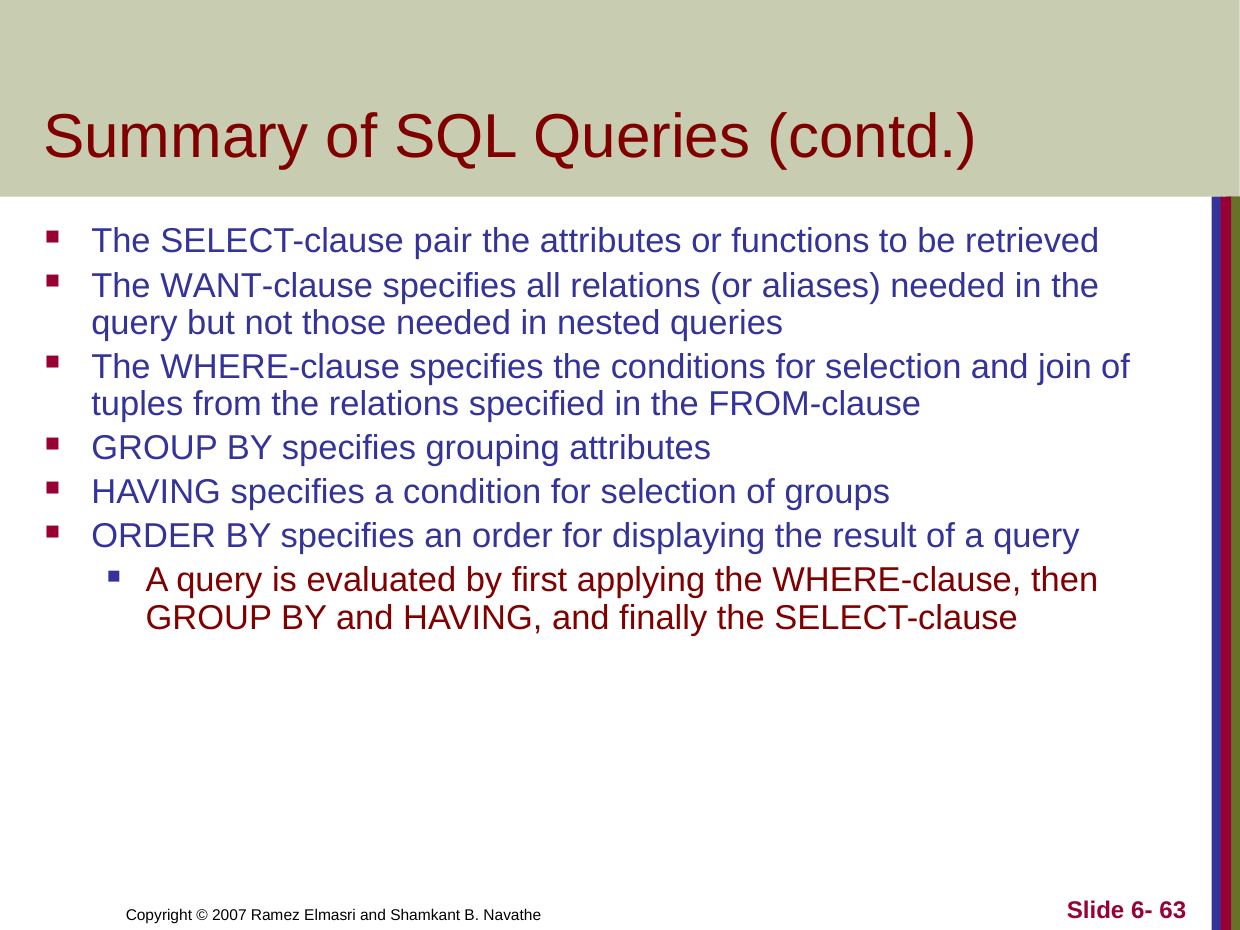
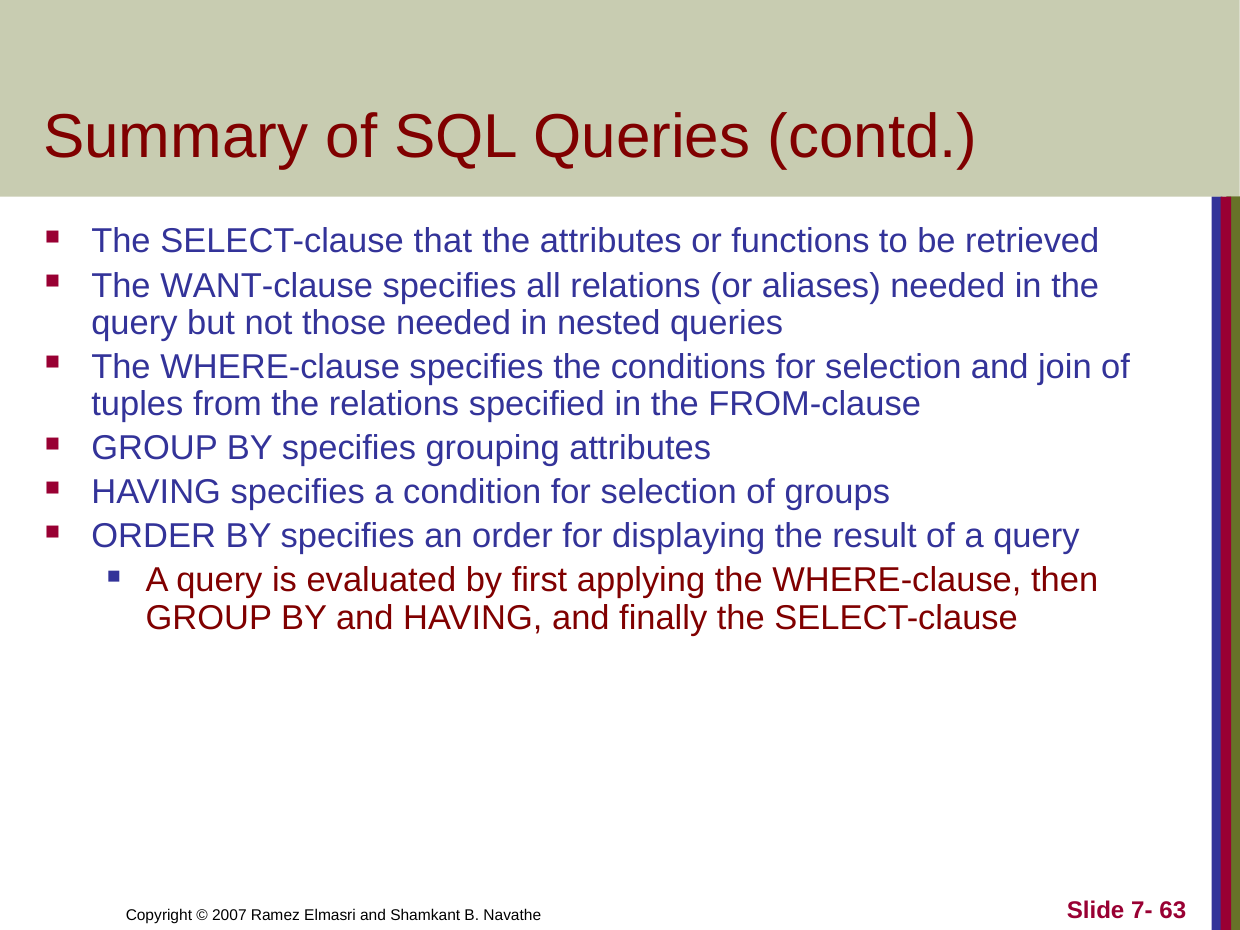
pair: pair -> that
6-: 6- -> 7-
